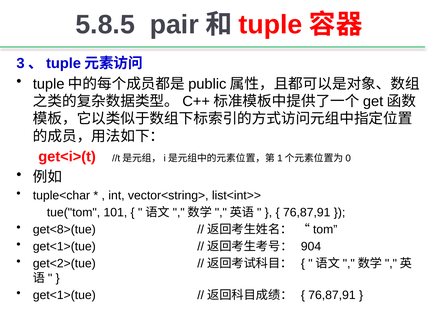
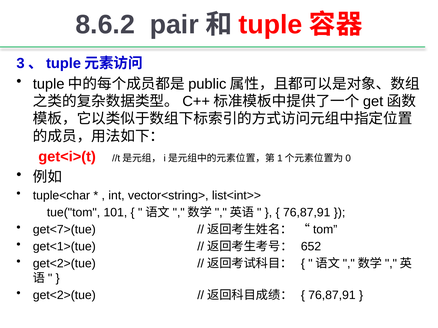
5.8.5: 5.8.5 -> 8.6.2
get<8>(tue: get<8>(tue -> get<7>(tue
904: 904 -> 652
get<1>(tue at (64, 296): get<1>(tue -> get<2>(tue
